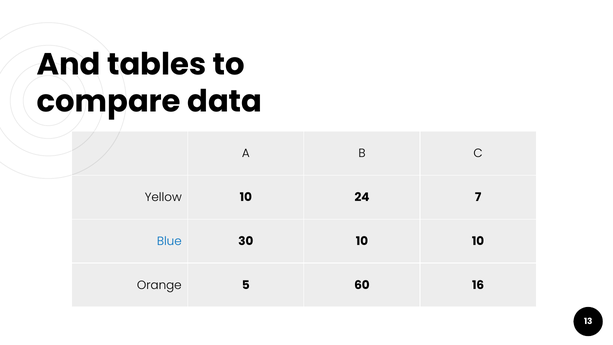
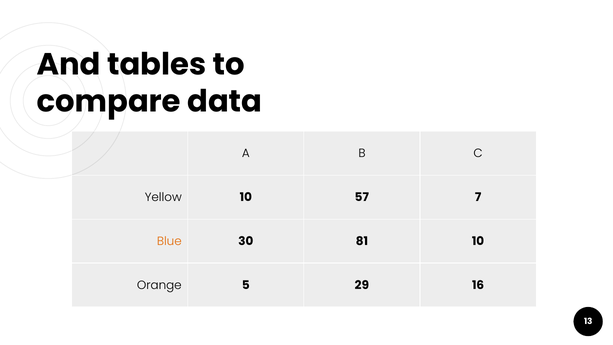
24: 24 -> 57
Blue colour: blue -> orange
30 10: 10 -> 81
60: 60 -> 29
